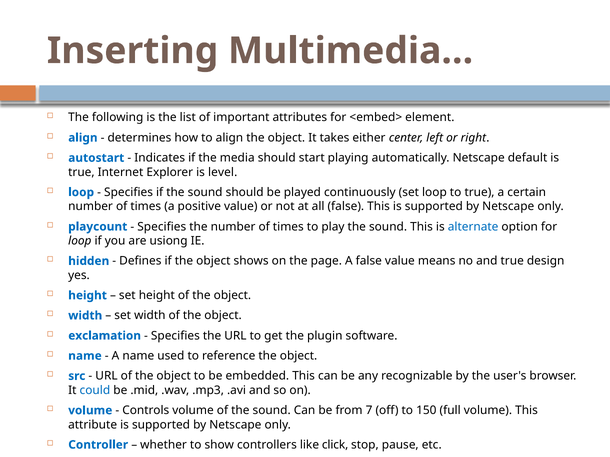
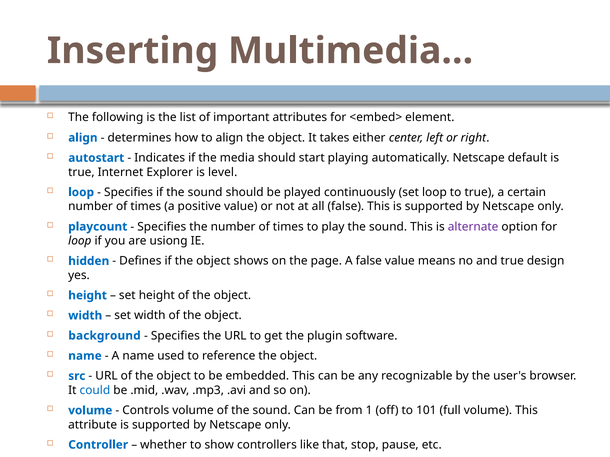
alternate colour: blue -> purple
exclamation: exclamation -> background
7: 7 -> 1
150: 150 -> 101
click: click -> that
